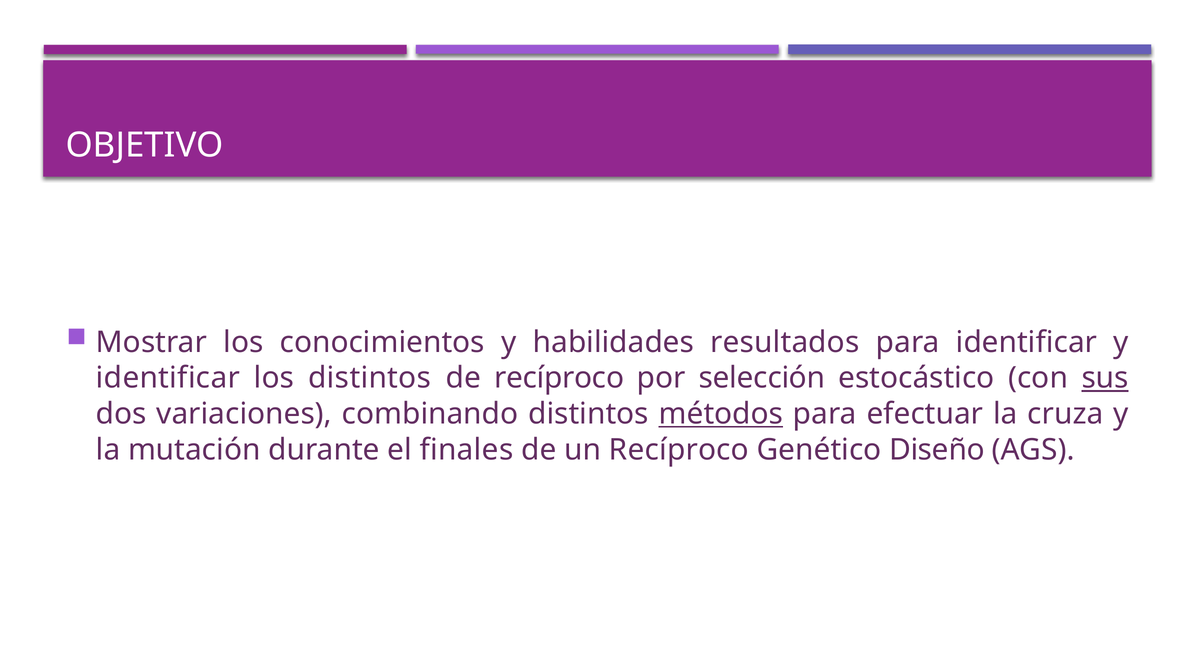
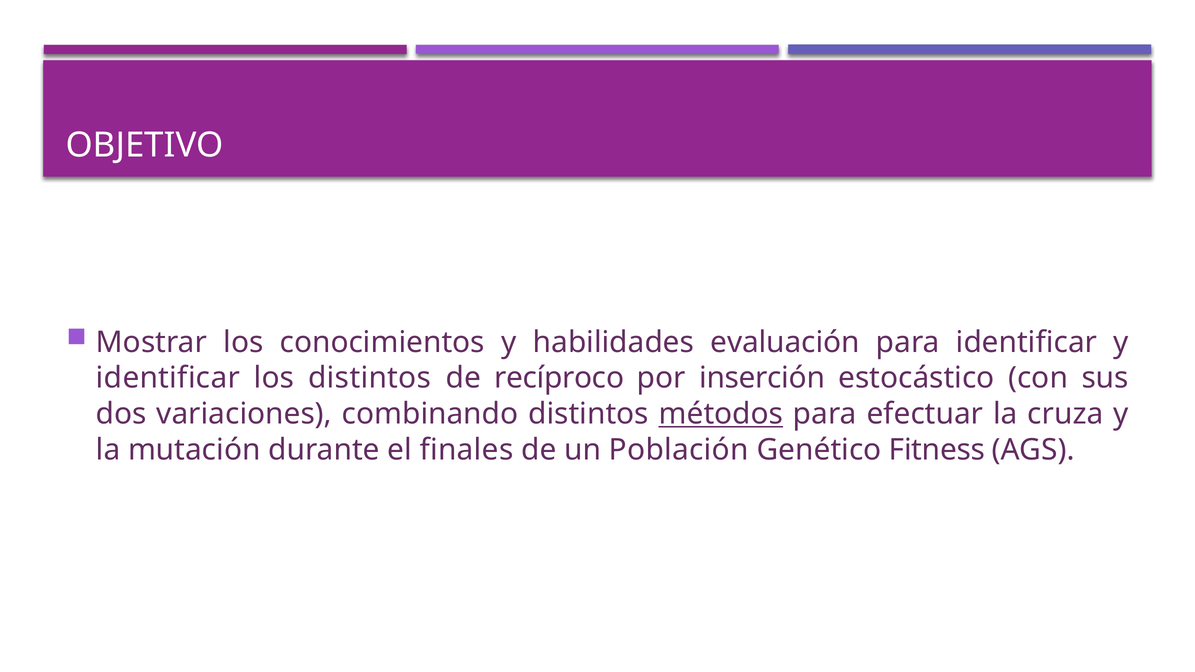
resultados: resultados -> evaluación
selección: selección -> inserción
sus underline: present -> none
un Recíproco: Recíproco -> Población
Diseño: Diseño -> Fitness
